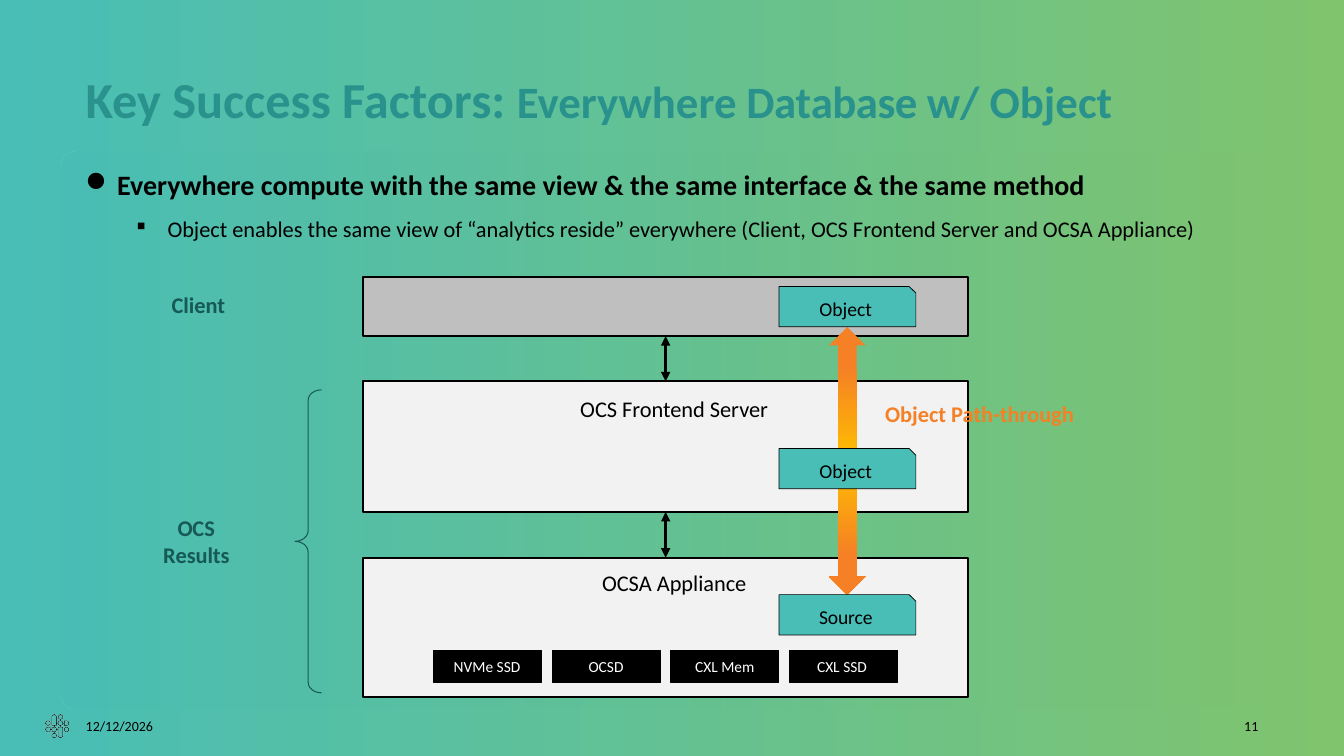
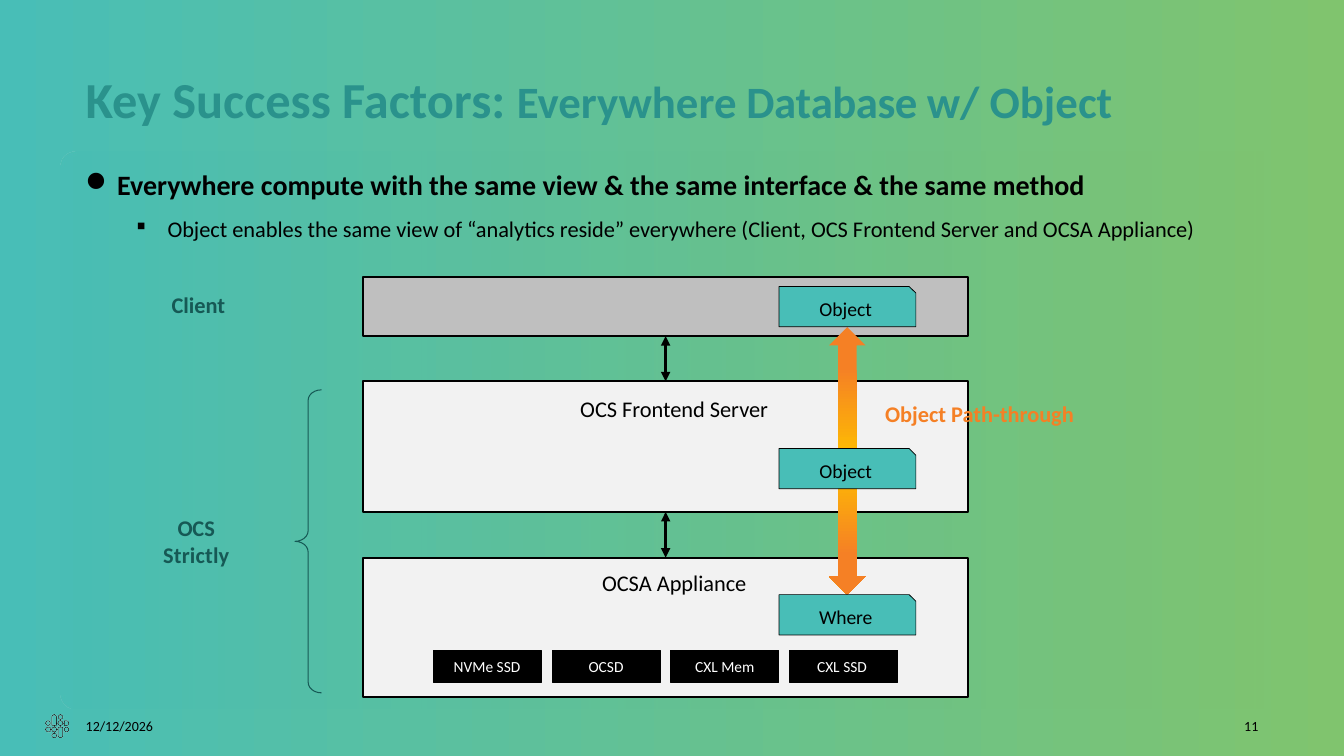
Results: Results -> Strictly
Source: Source -> Where
